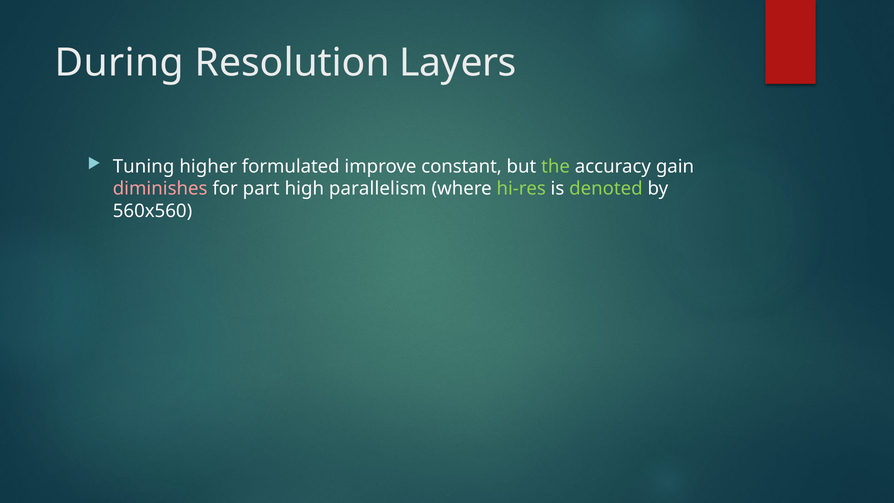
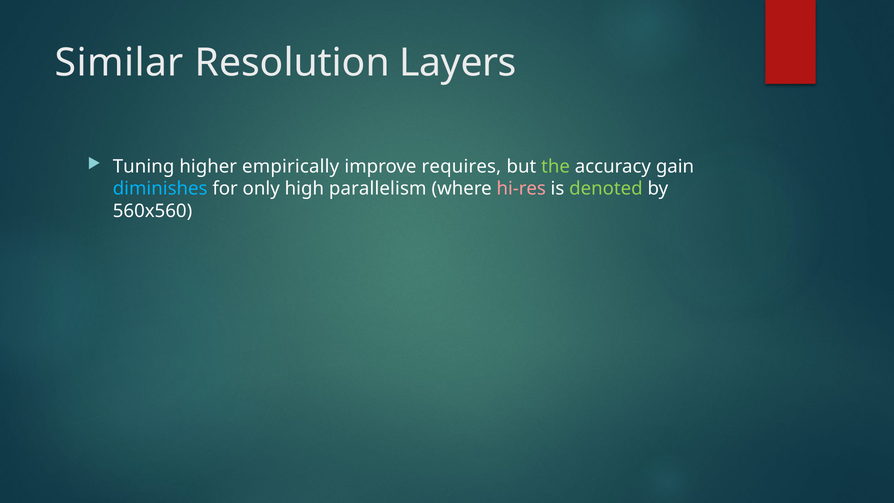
During: During -> Similar
formulated: formulated -> empirically
constant: constant -> requires
diminishes colour: pink -> light blue
part: part -> only
hi-res colour: light green -> pink
